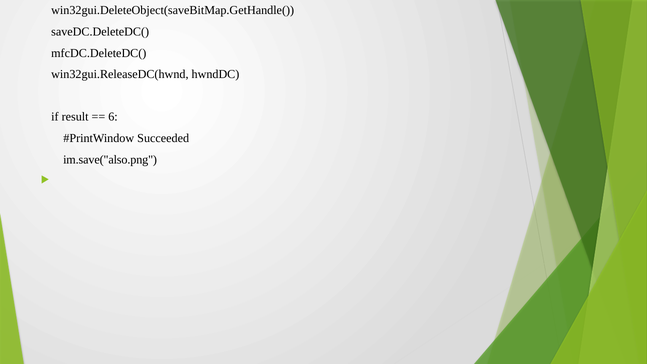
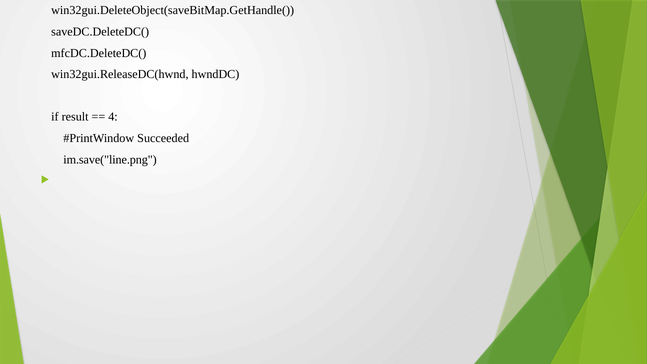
6: 6 -> 4
im.save("also.png: im.save("also.png -> im.save("line.png
